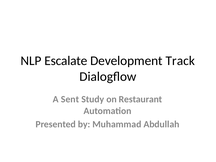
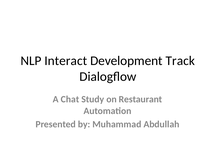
Escalate: Escalate -> Interact
Sent: Sent -> Chat
